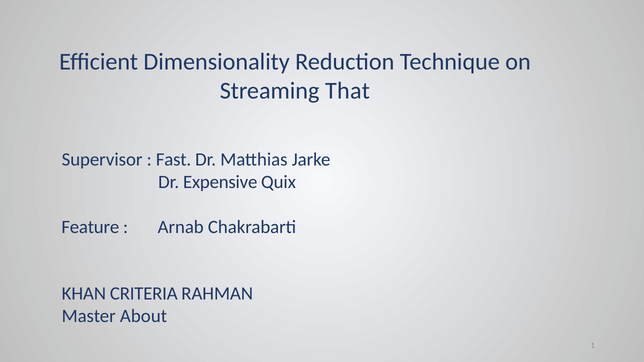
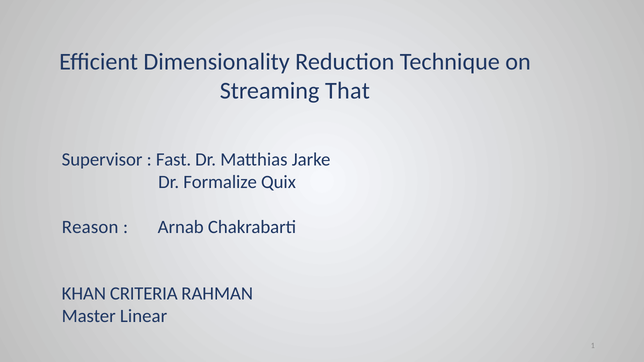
Expensive: Expensive -> Formalize
Feature: Feature -> Reason
About: About -> Linear
